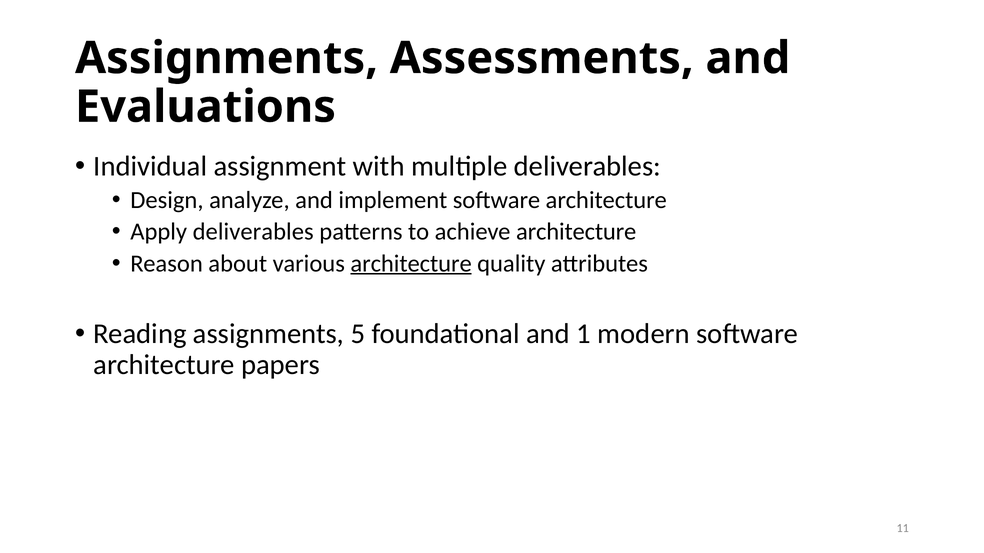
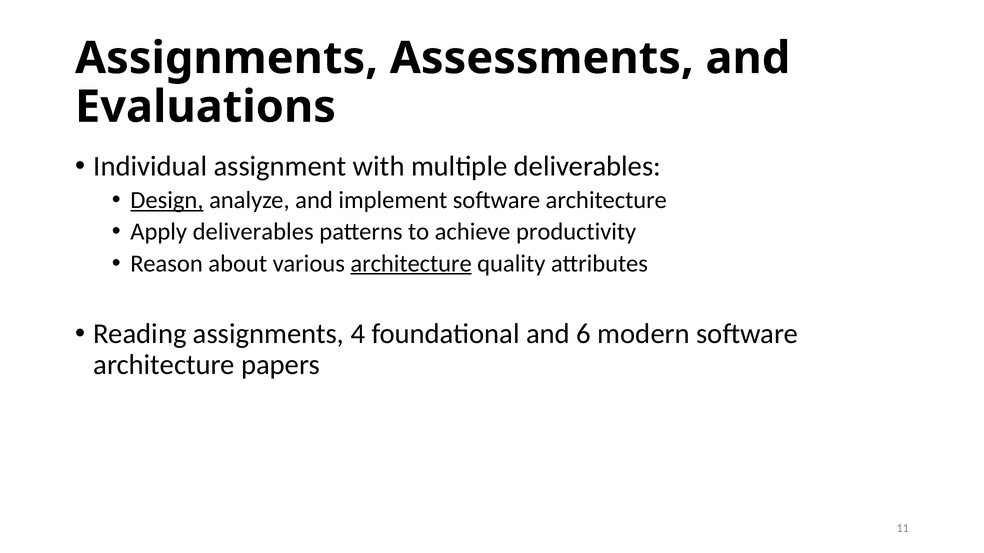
Design underline: none -> present
achieve architecture: architecture -> productivity
5: 5 -> 4
1: 1 -> 6
